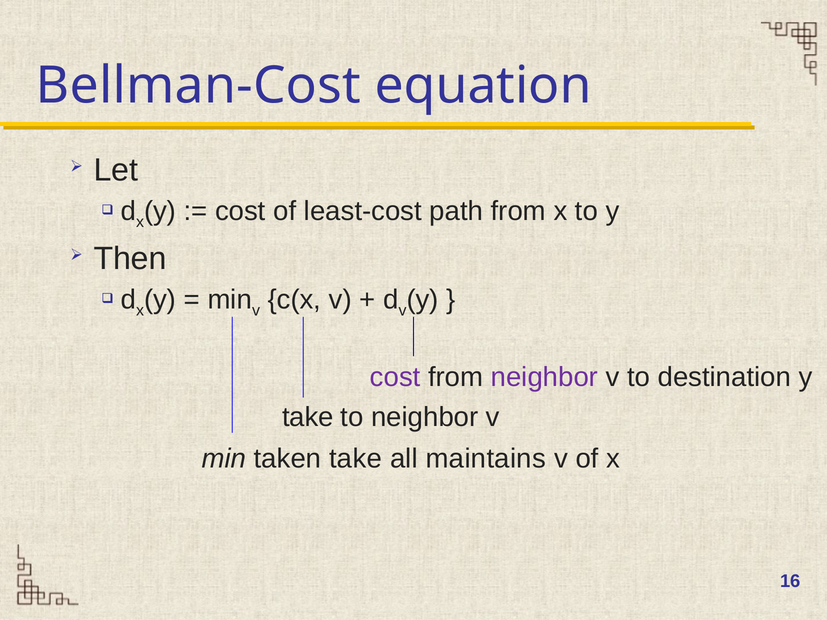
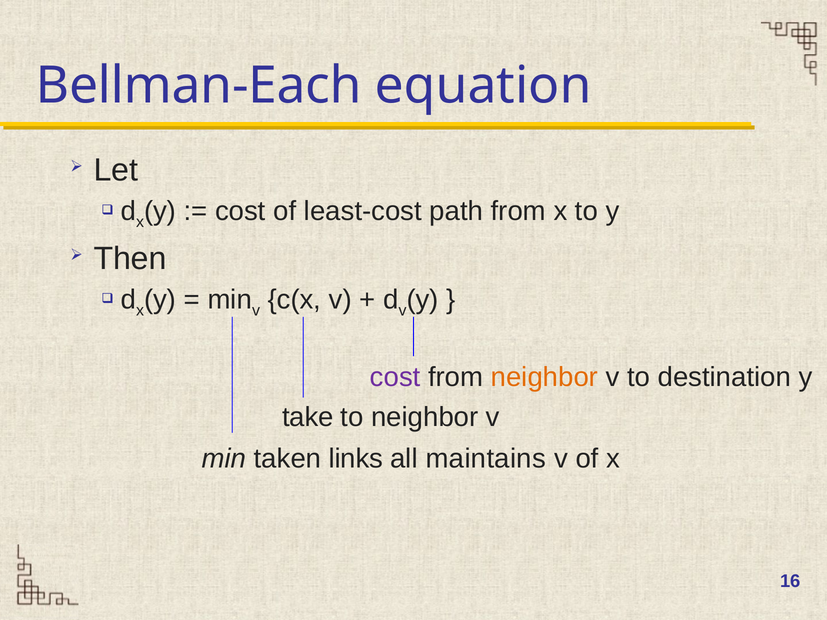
Bellman-Cost: Bellman-Cost -> Bellman-Each
neighbor at (544, 378) colour: purple -> orange
taken take: take -> links
